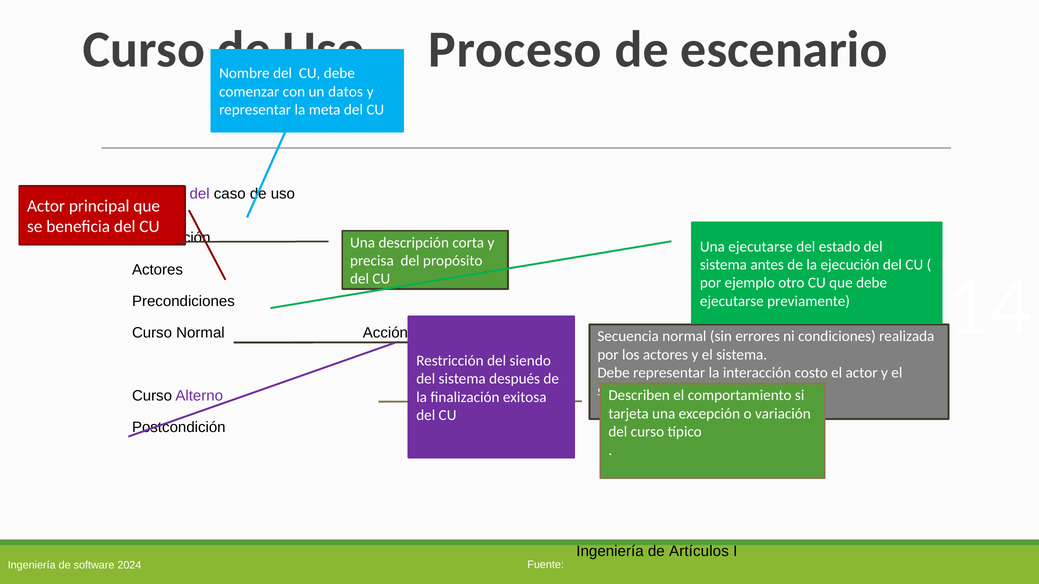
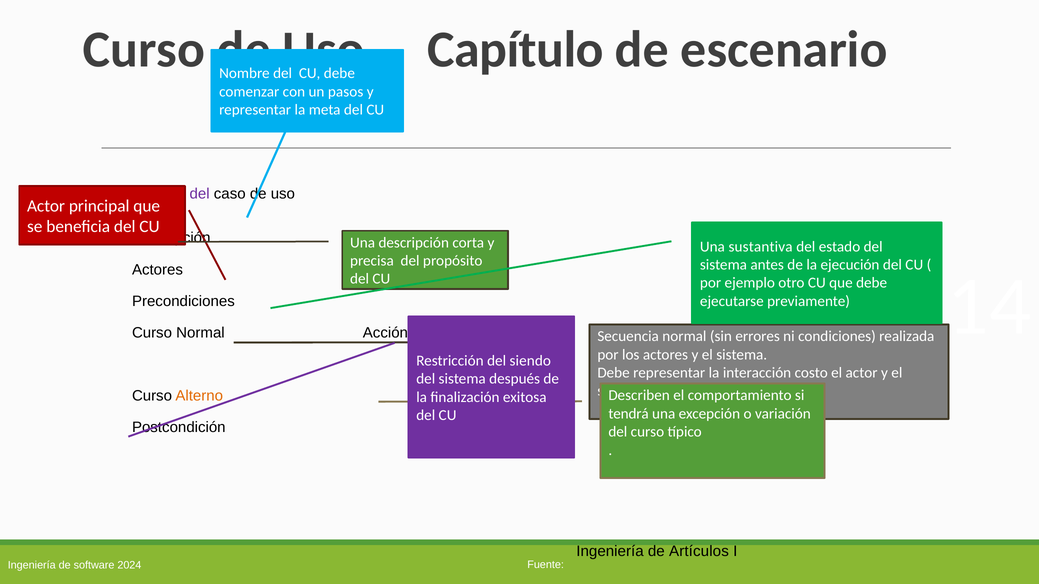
Proceso: Proceso -> Capítulo
datos: datos -> pasos
Una ejecutarse: ejecutarse -> sustantiva
Alterno colour: purple -> orange
tarjeta: tarjeta -> tendrá
